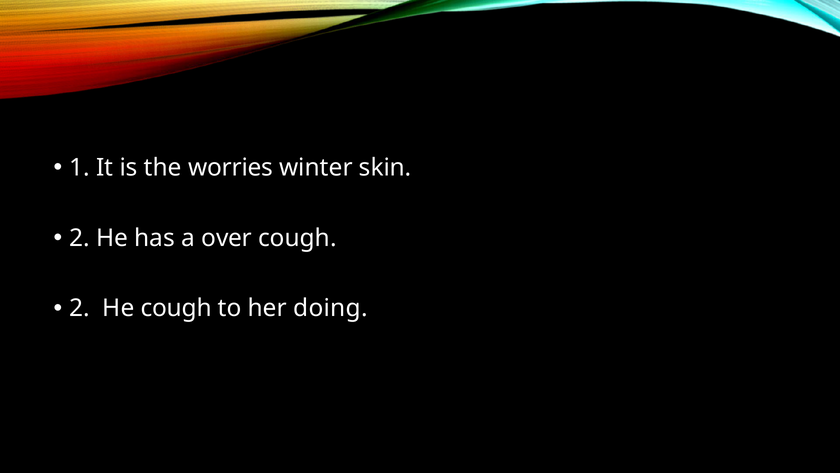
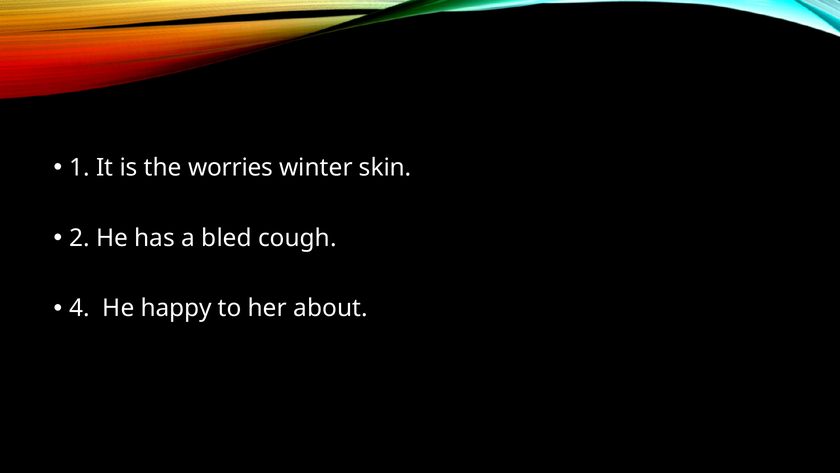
over: over -> bled
2 at (80, 308): 2 -> 4
He cough: cough -> happy
doing: doing -> about
